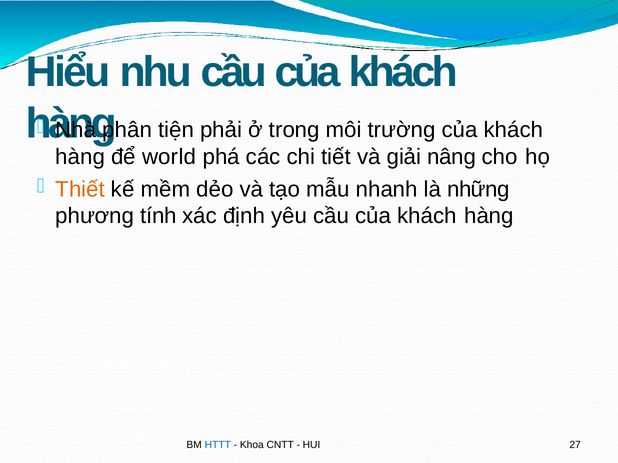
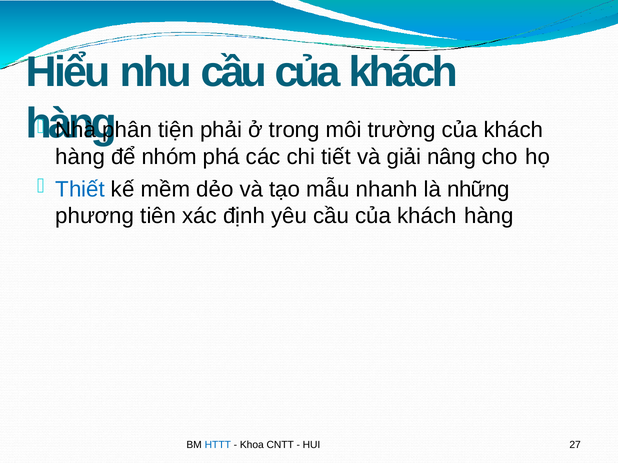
world: world -> nhóm
Thiết colour: orange -> blue
tính: tính -> tiên
